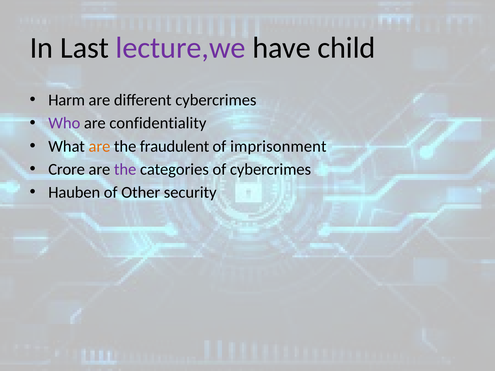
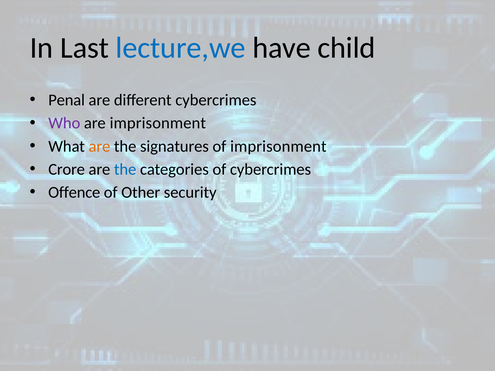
lecture,we colour: purple -> blue
Harm: Harm -> Penal
are confidentiality: confidentiality -> imprisonment
fraudulent: fraudulent -> signatures
the at (125, 169) colour: purple -> blue
Hauben: Hauben -> Offence
